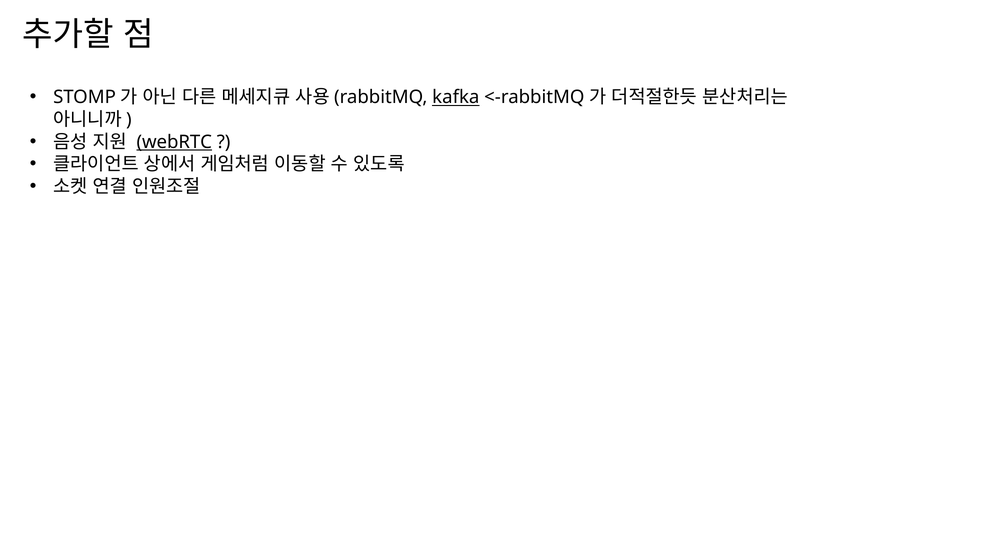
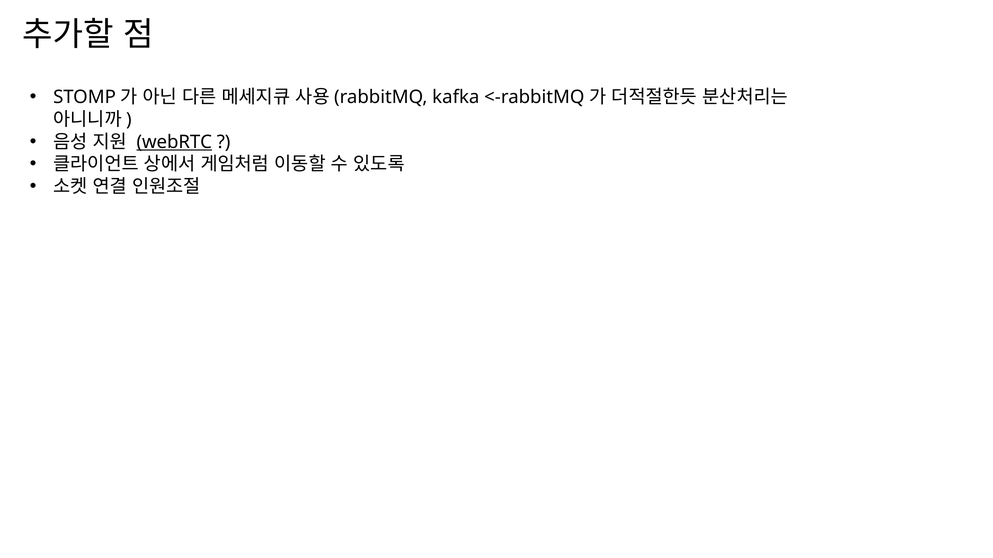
kafka underline: present -> none
